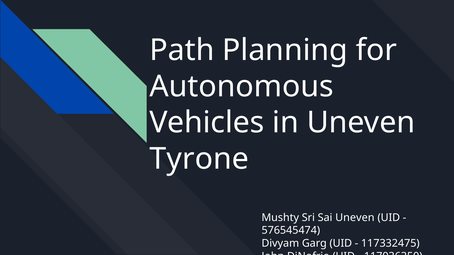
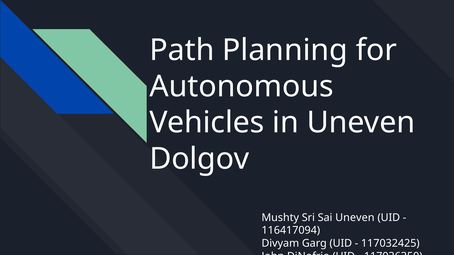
Tyrone: Tyrone -> Dolgov
576545474: 576545474 -> 116417094
117332475: 117332475 -> 117032425
